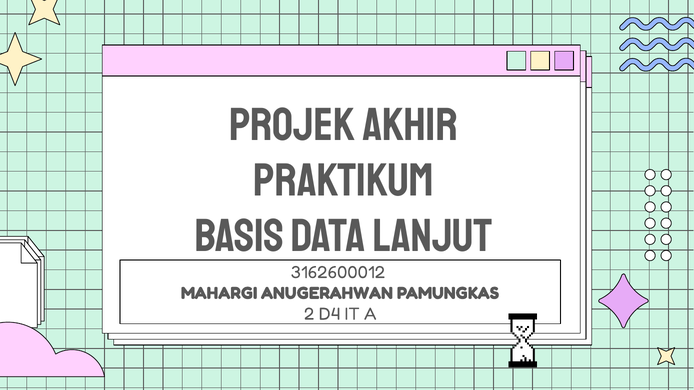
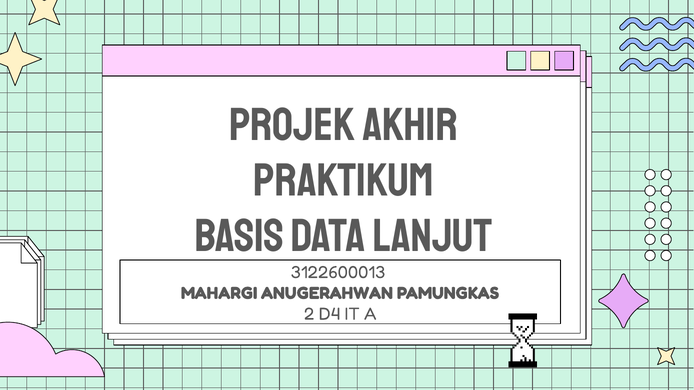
3162600012: 3162600012 -> 3122600013
